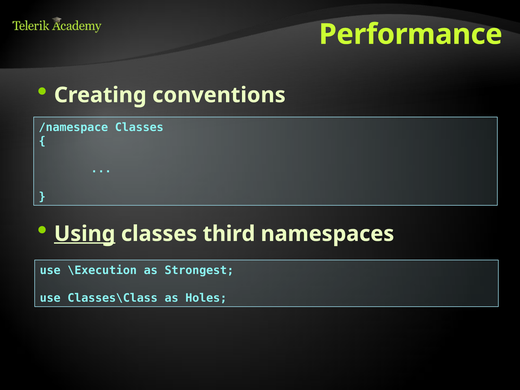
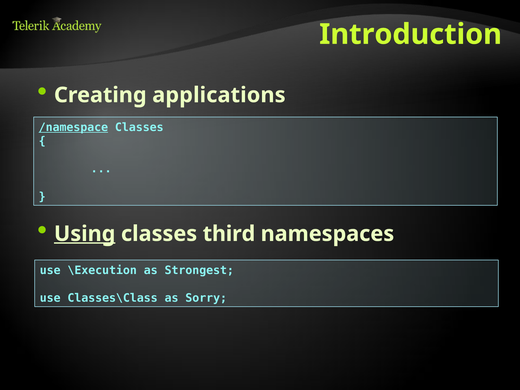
Performance: Performance -> Introduction
conventions: conventions -> applications
/namespace underline: none -> present
Holes: Holes -> Sorry
